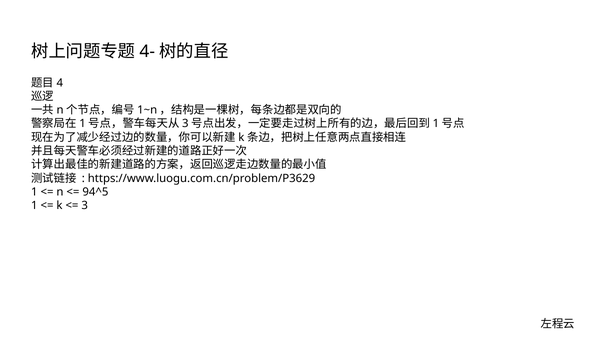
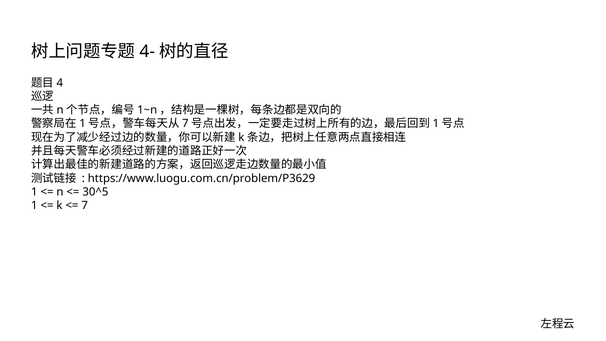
3 at (185, 124): 3 -> 7
94^5: 94^5 -> 30^5
3 at (85, 205): 3 -> 7
